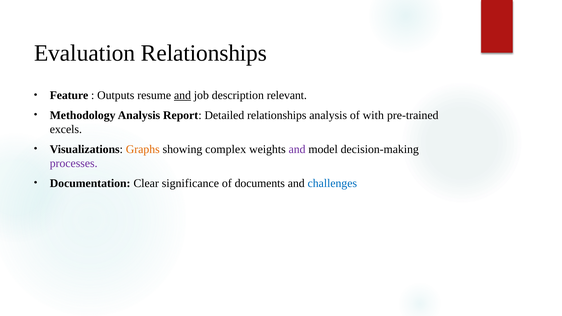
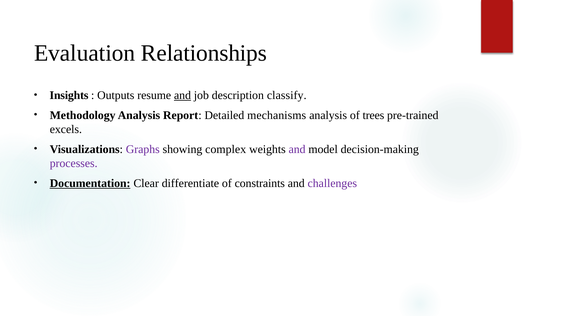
Feature: Feature -> Insights
relevant: relevant -> classify
Detailed relationships: relationships -> mechanisms
with: with -> trees
Graphs colour: orange -> purple
Documentation underline: none -> present
significance: significance -> differentiate
documents: documents -> constraints
challenges colour: blue -> purple
